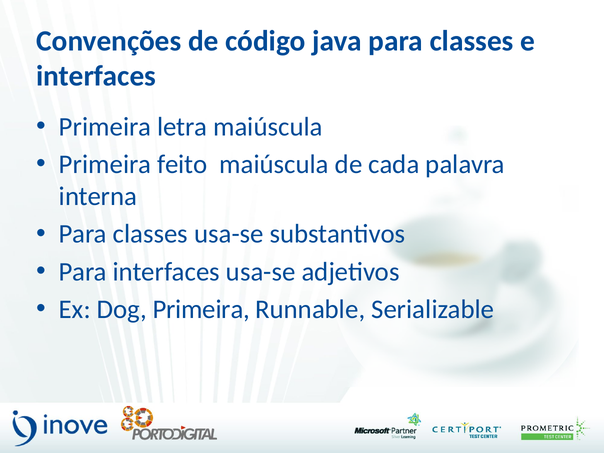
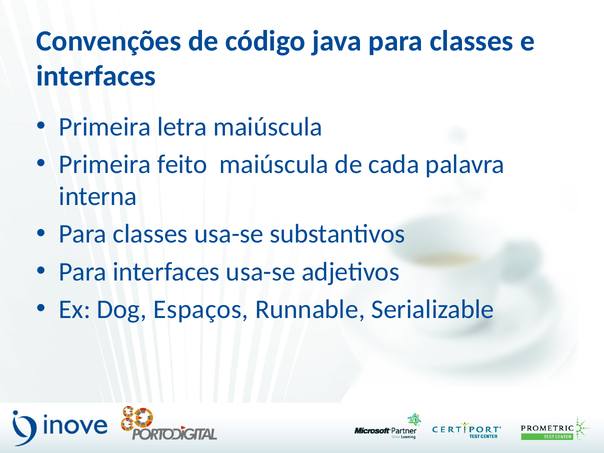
Dog Primeira: Primeira -> Espaços
